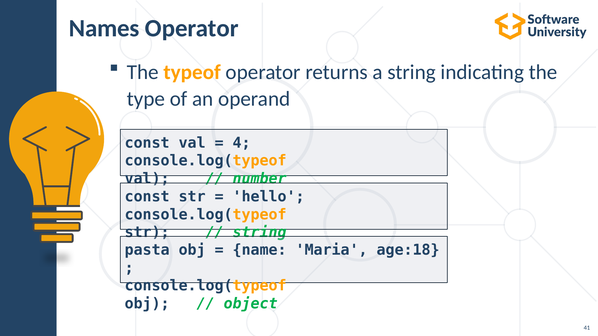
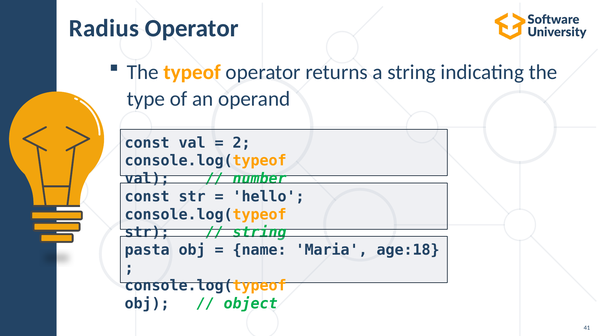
Names: Names -> Radius
4: 4 -> 2
